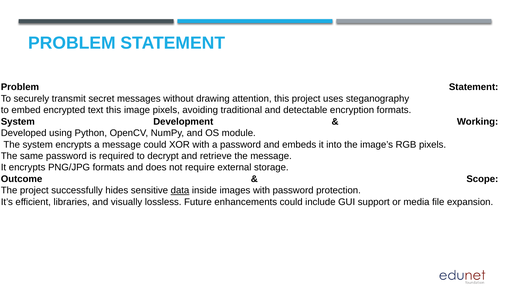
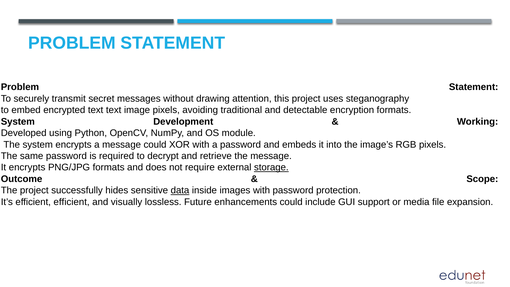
text this: this -> text
storage underline: none -> present
efficient libraries: libraries -> efficient
